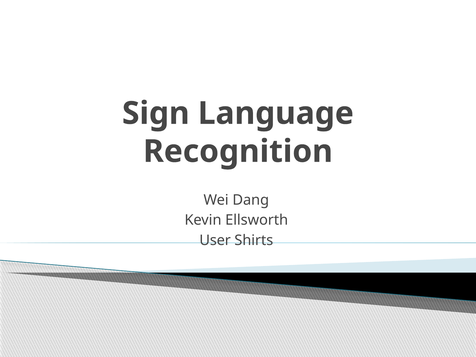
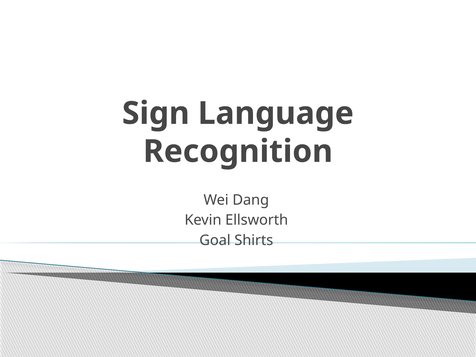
User: User -> Goal
